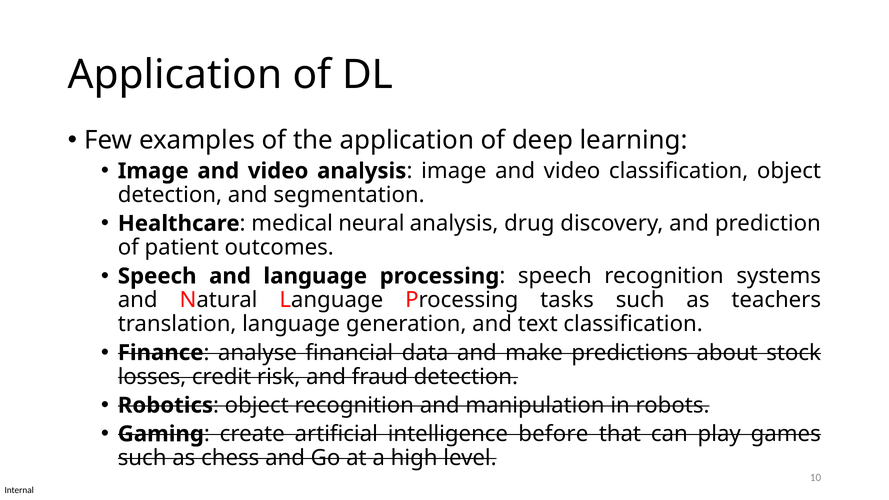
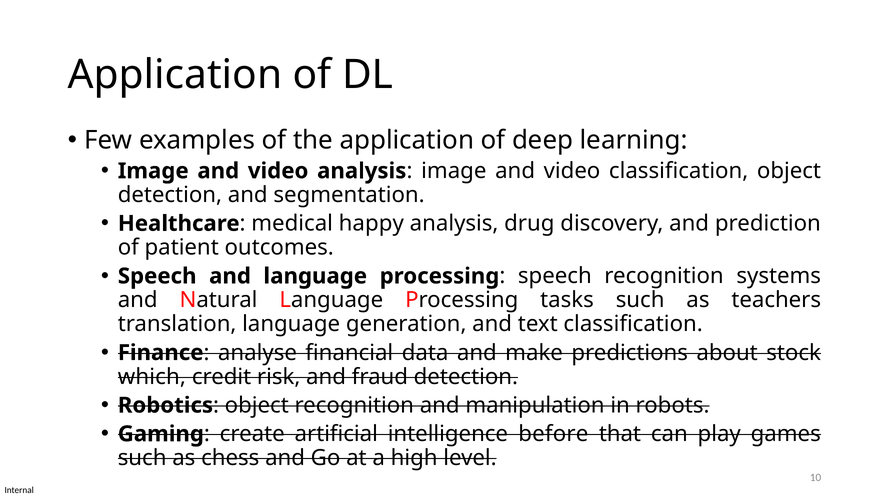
neural: neural -> happy
losses: losses -> which
